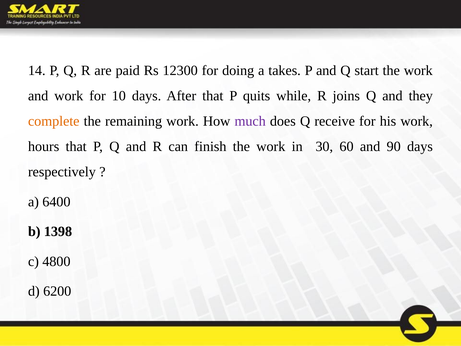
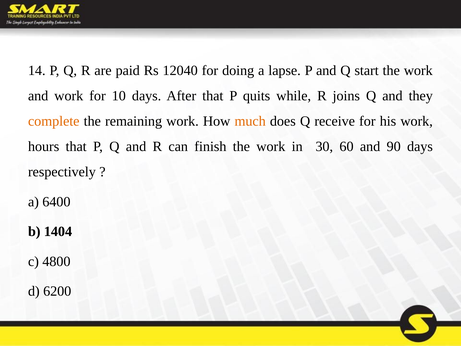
12300: 12300 -> 12040
takes: takes -> lapse
much colour: purple -> orange
1398: 1398 -> 1404
